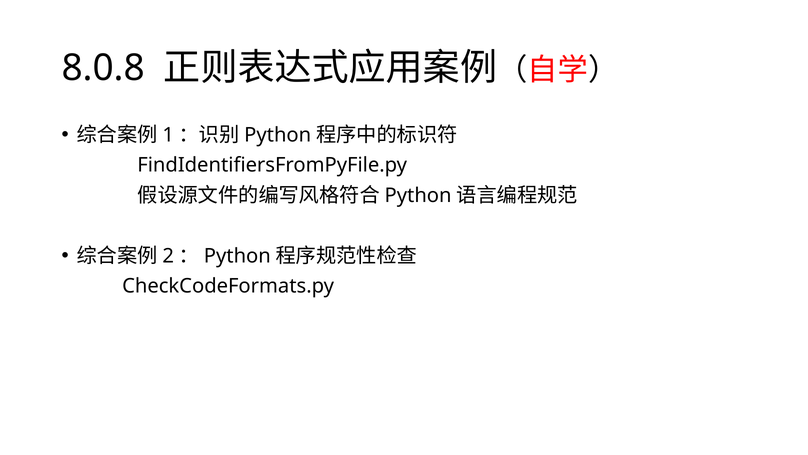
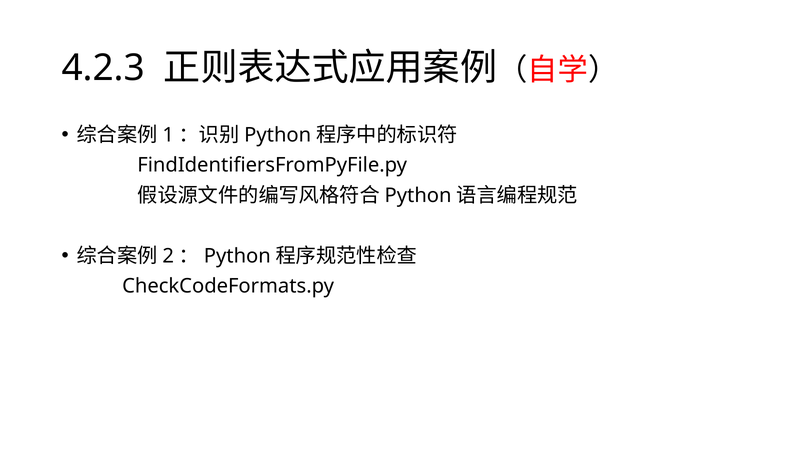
8.0.8: 8.0.8 -> 4.2.3
